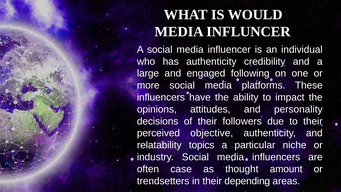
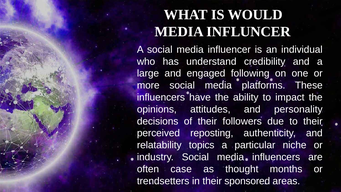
has authenticity: authenticity -> understand
objective: objective -> reposting
amount: amount -> months
depending: depending -> sponsored
